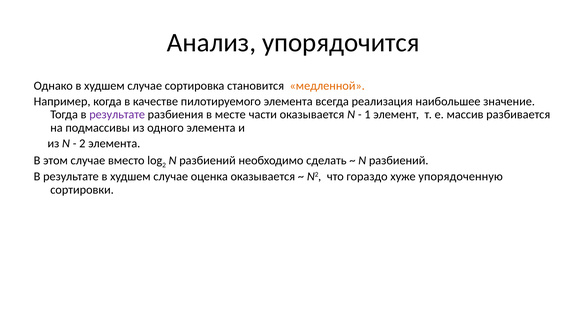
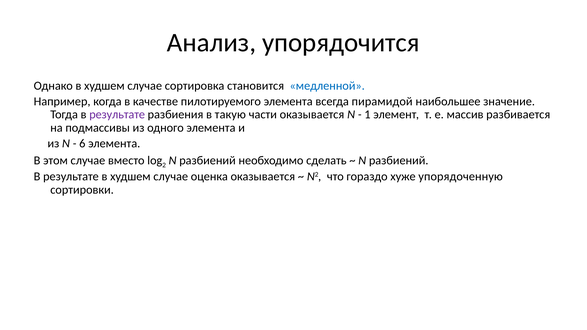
медленной colour: orange -> blue
реализация: реализация -> пирамидой
месте: месте -> такую
2 at (82, 143): 2 -> 6
